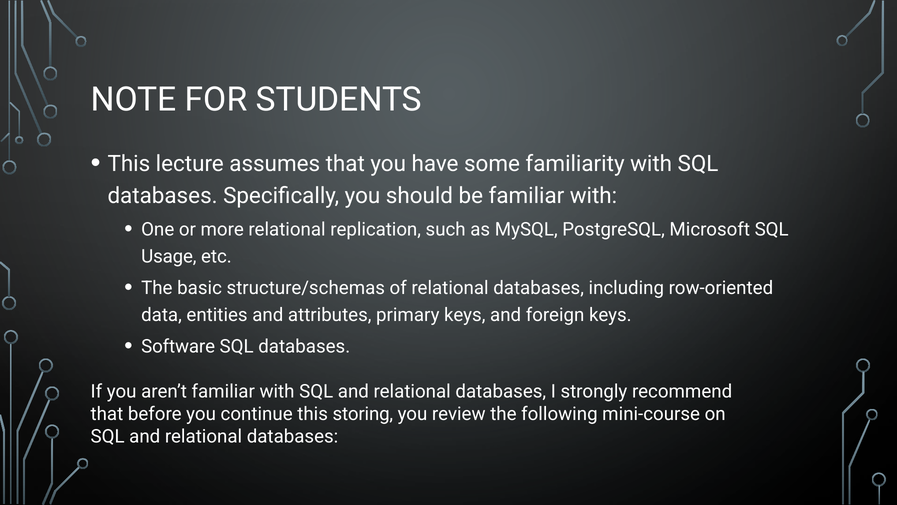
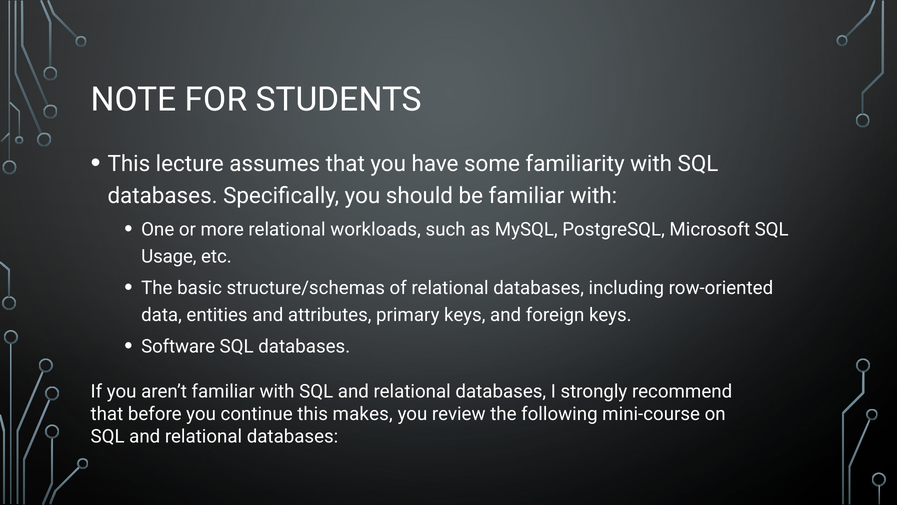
replication: replication -> workloads
storing: storing -> makes
